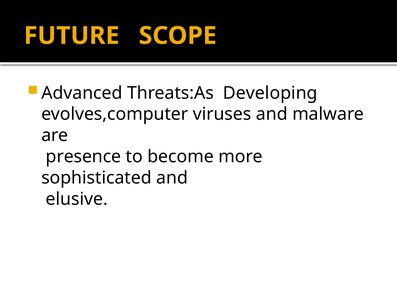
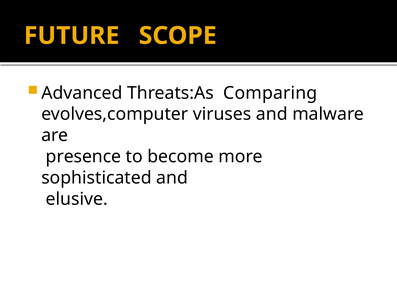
Developing: Developing -> Comparing
